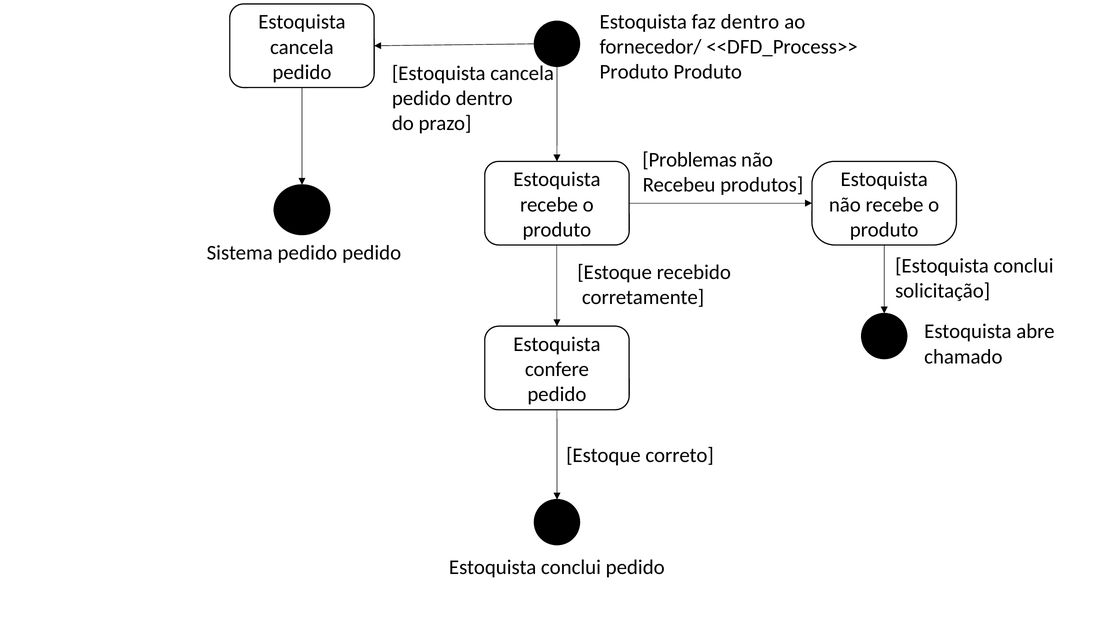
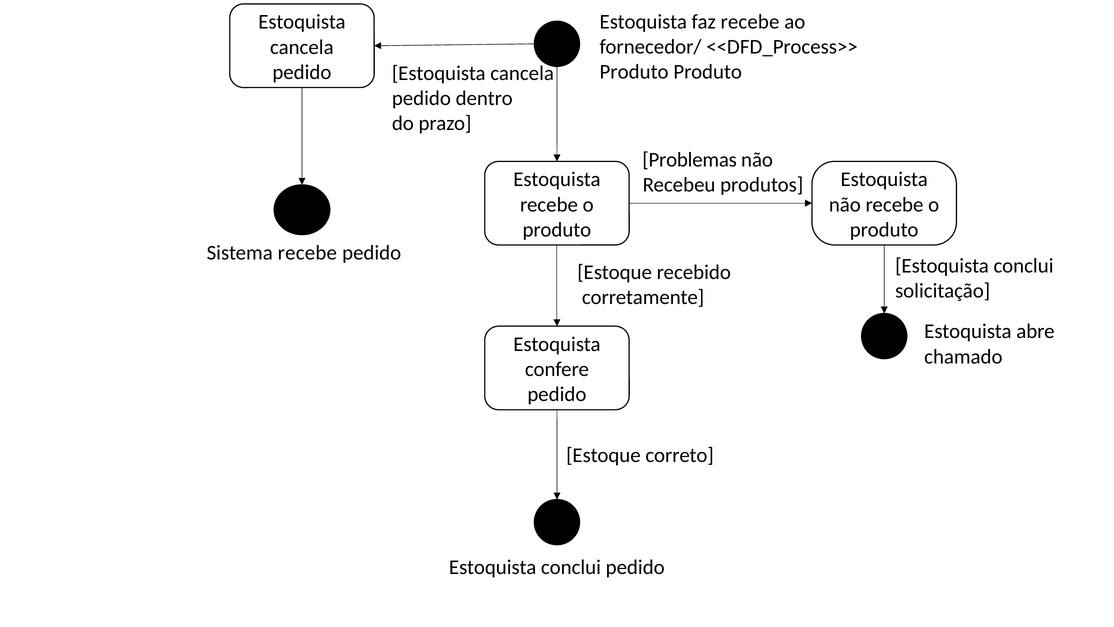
faz dentro: dentro -> recebe
Sistema pedido: pedido -> recebe
